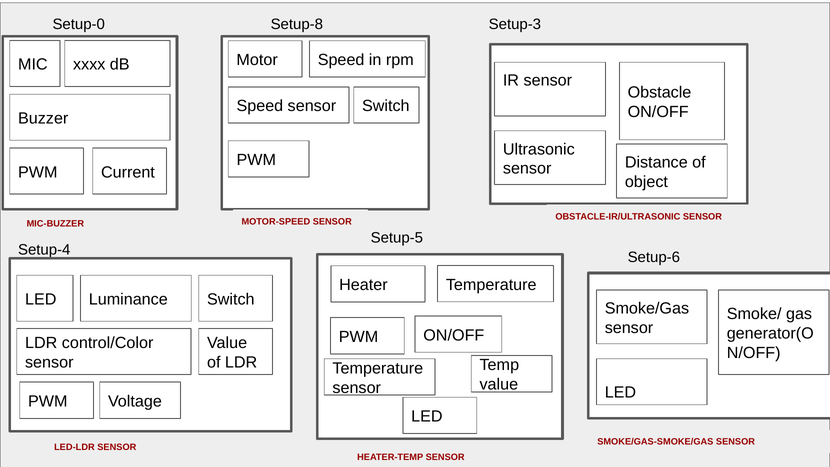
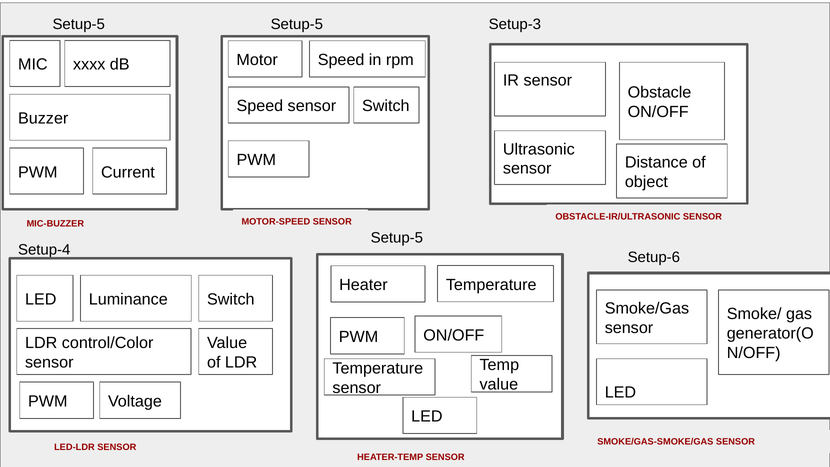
Setup-0 at (79, 25): Setup-0 -> Setup-5
Setup-8 at (297, 25): Setup-8 -> Setup-5
